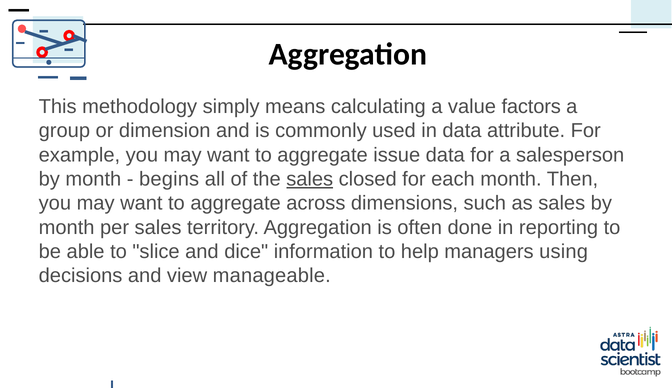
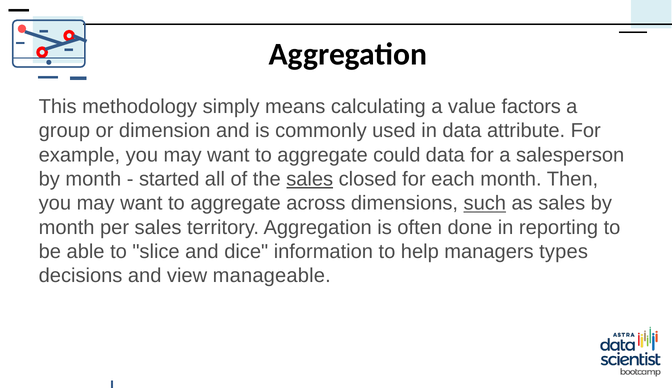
issue: issue -> could
begins: begins -> started
such underline: none -> present
using: using -> types
